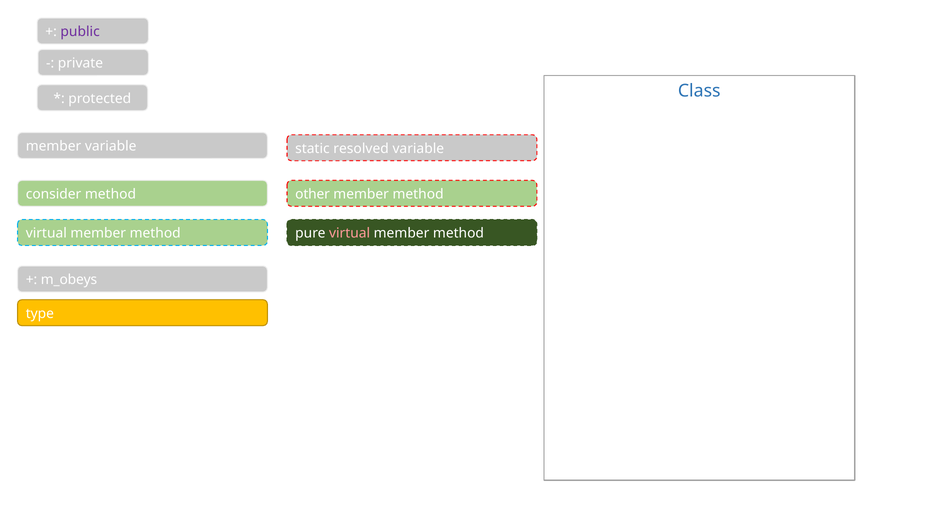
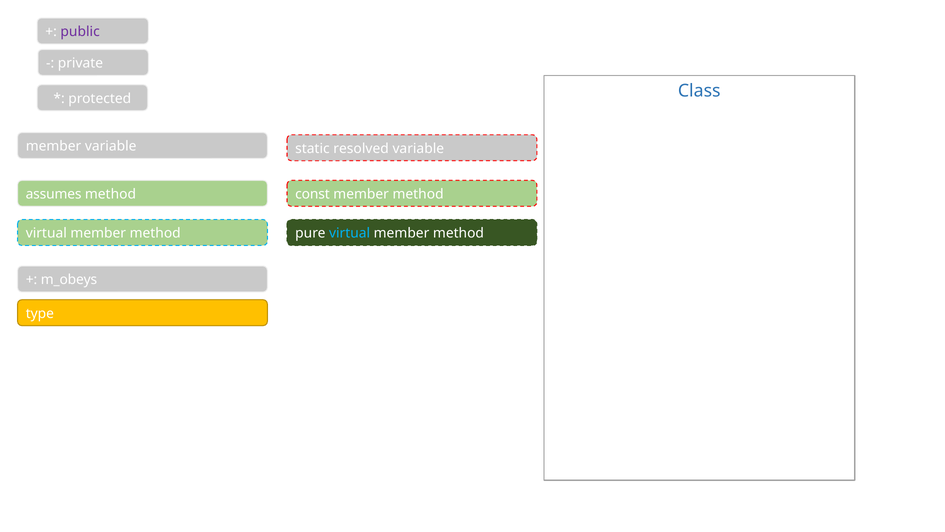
consider: consider -> assumes
other: other -> const
virtual at (350, 233) colour: pink -> light blue
